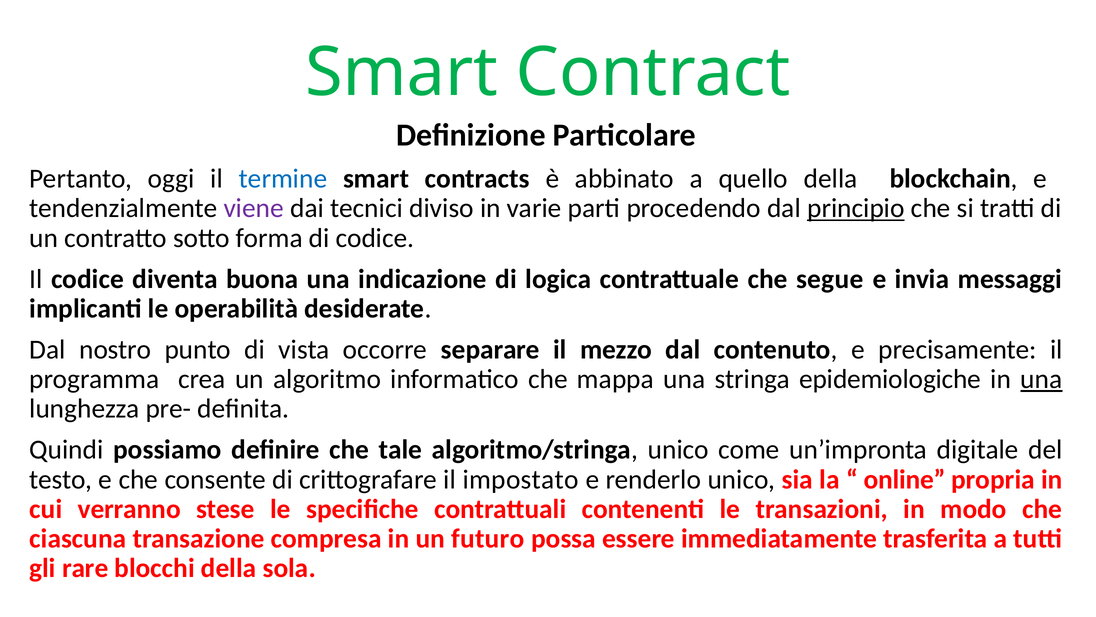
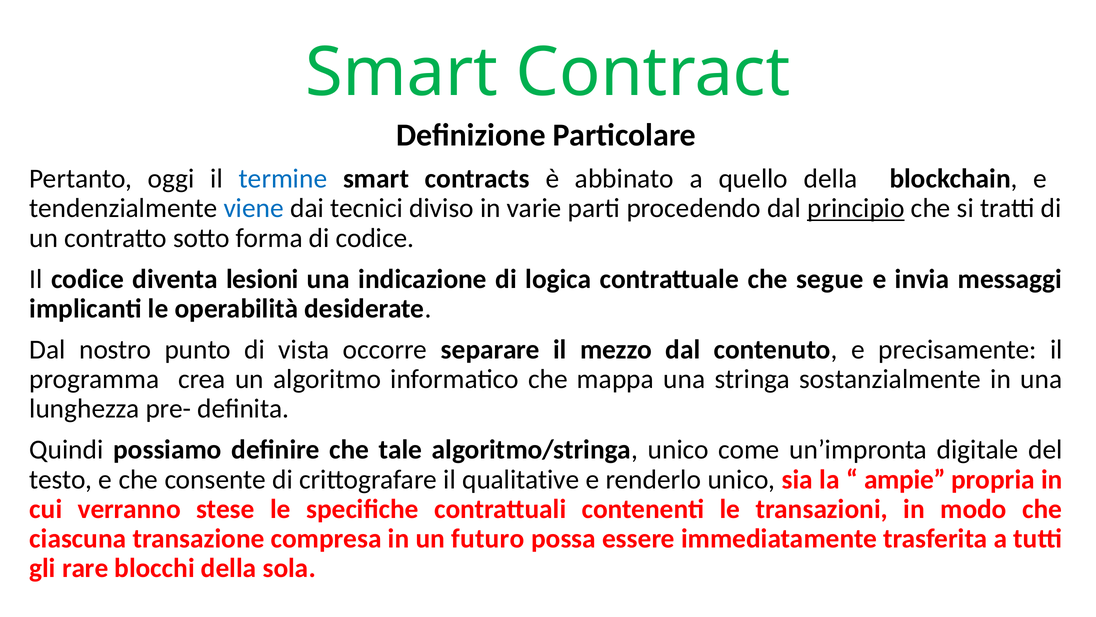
viene colour: purple -> blue
buona: buona -> lesioni
epidemiologiche: epidemiologiche -> sostanzialmente
una at (1041, 379) underline: present -> none
impostato: impostato -> qualitative
online: online -> ampie
